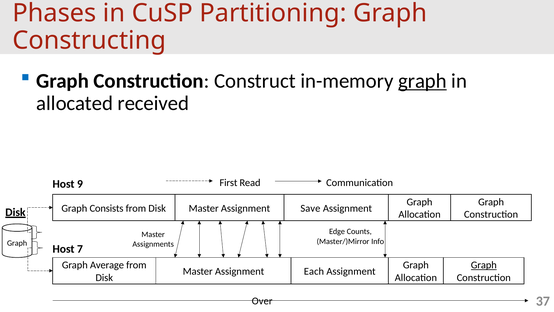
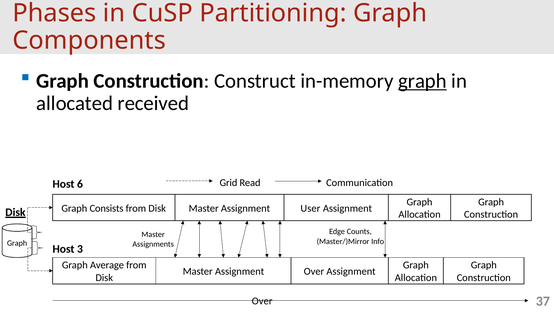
Constructing: Constructing -> Components
First: First -> Grid
9: 9 -> 6
Save: Save -> User
7: 7 -> 3
Graph at (484, 265) underline: present -> none
Master Assignment Each: Each -> Over
